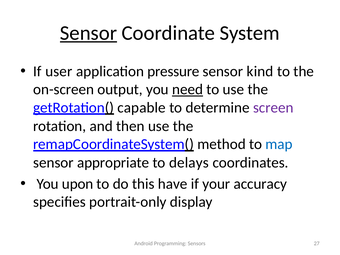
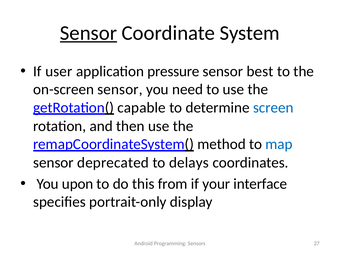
kind: kind -> best
on-screen output: output -> sensor
need underline: present -> none
screen colour: purple -> blue
appropriate: appropriate -> deprecated
have: have -> from
accuracy: accuracy -> interface
